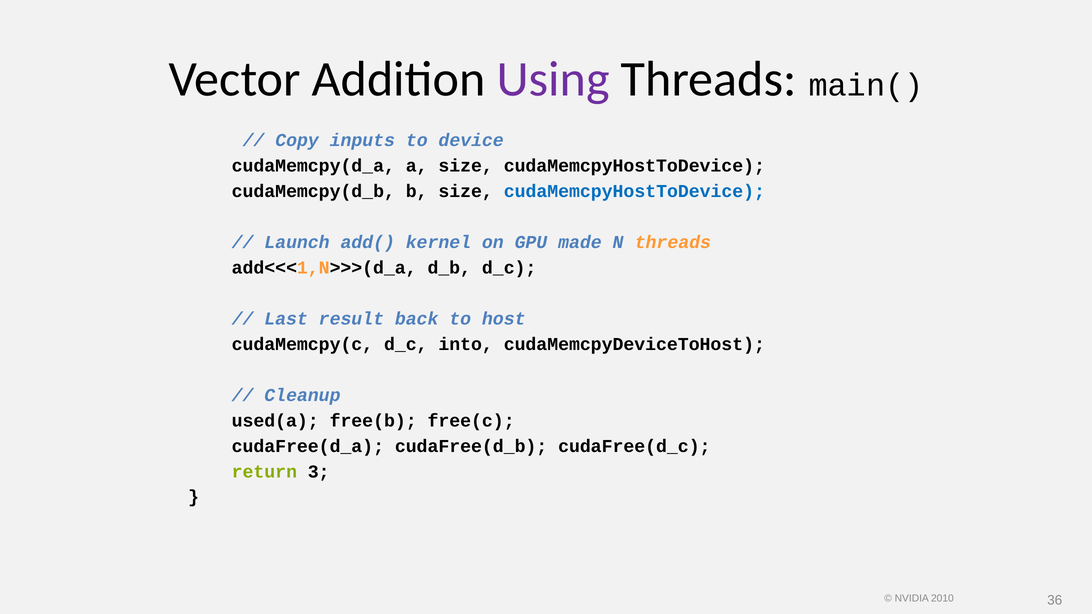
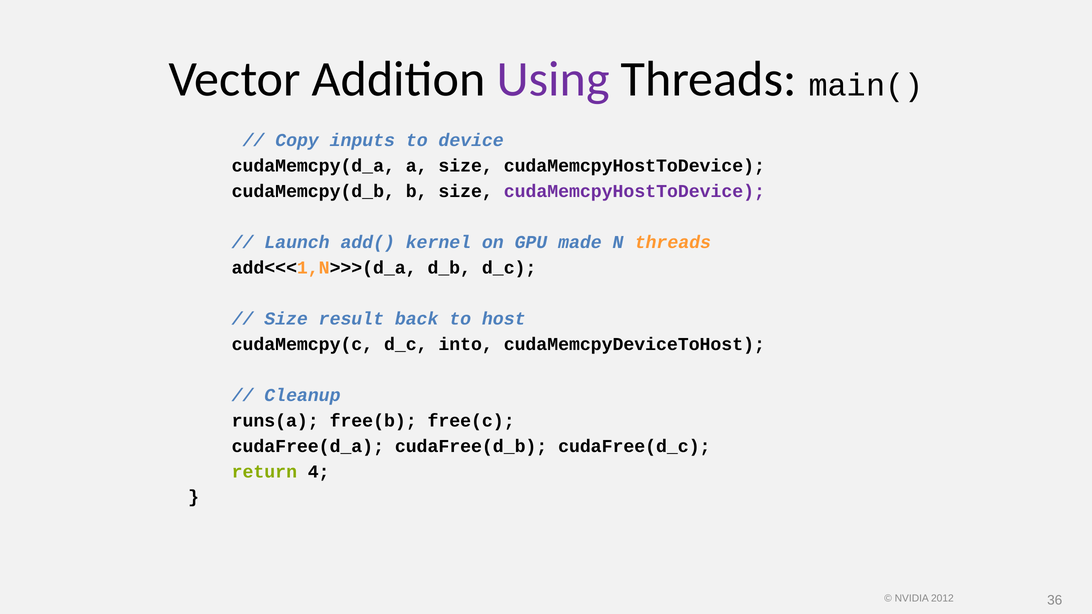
cudaMemcpyHostToDevice at (634, 191) colour: blue -> purple
Last at (286, 319): Last -> Size
used(a: used(a -> runs(a
3: 3 -> 4
2010: 2010 -> 2012
